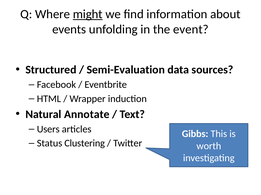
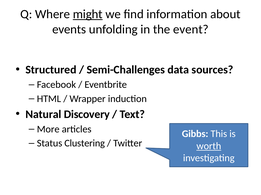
Semi-Evaluation: Semi-Evaluation -> Semi-Challenges
Annotate: Annotate -> Discovery
Users: Users -> More
worth underline: none -> present
